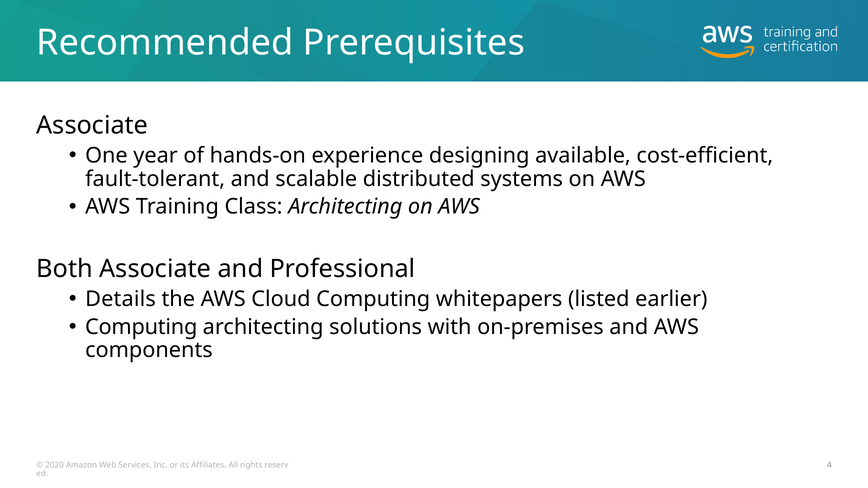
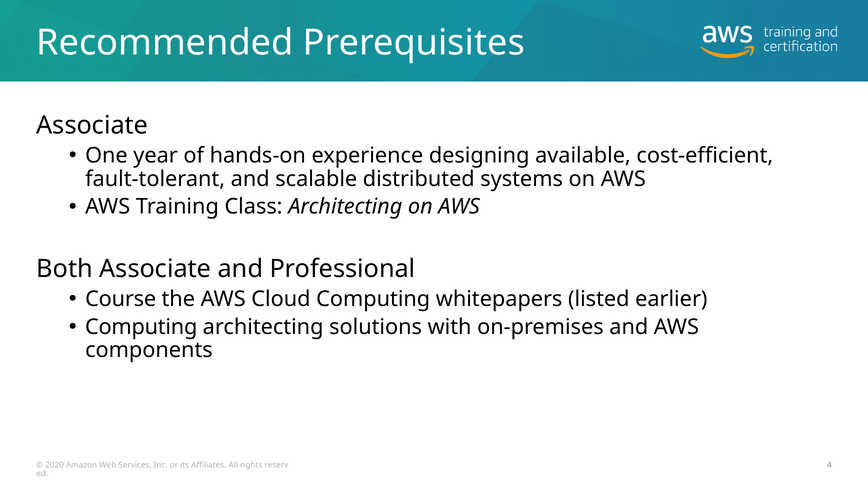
Details: Details -> Course
